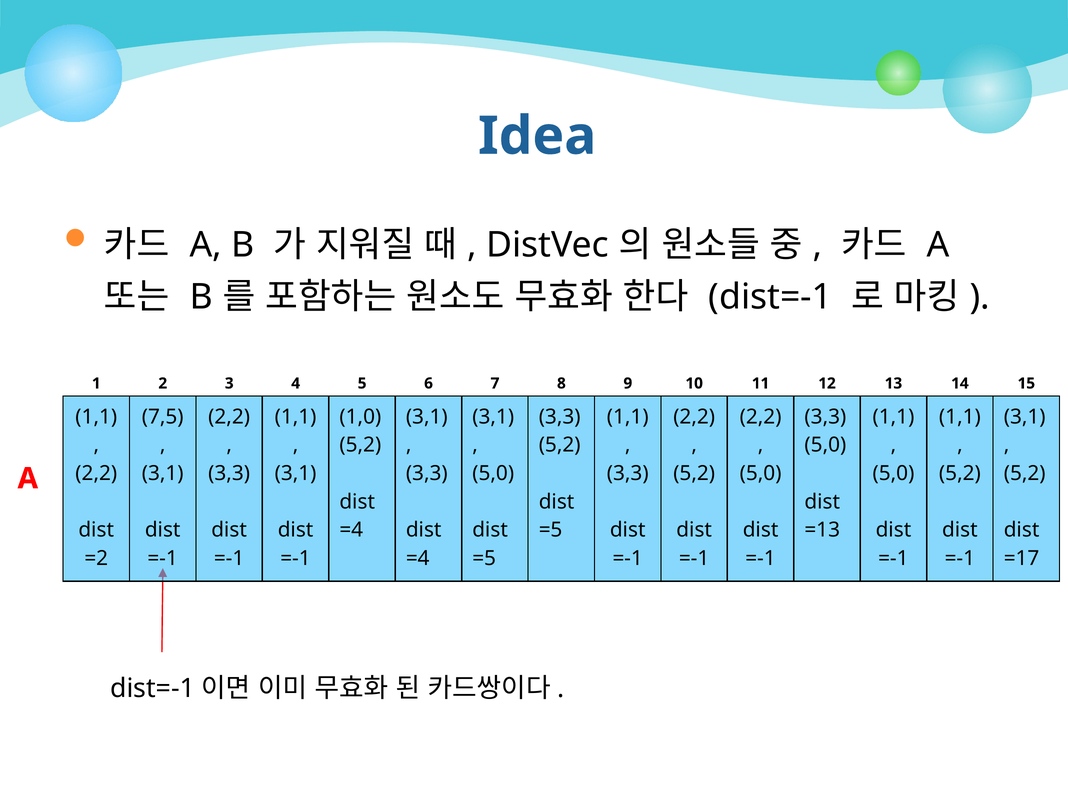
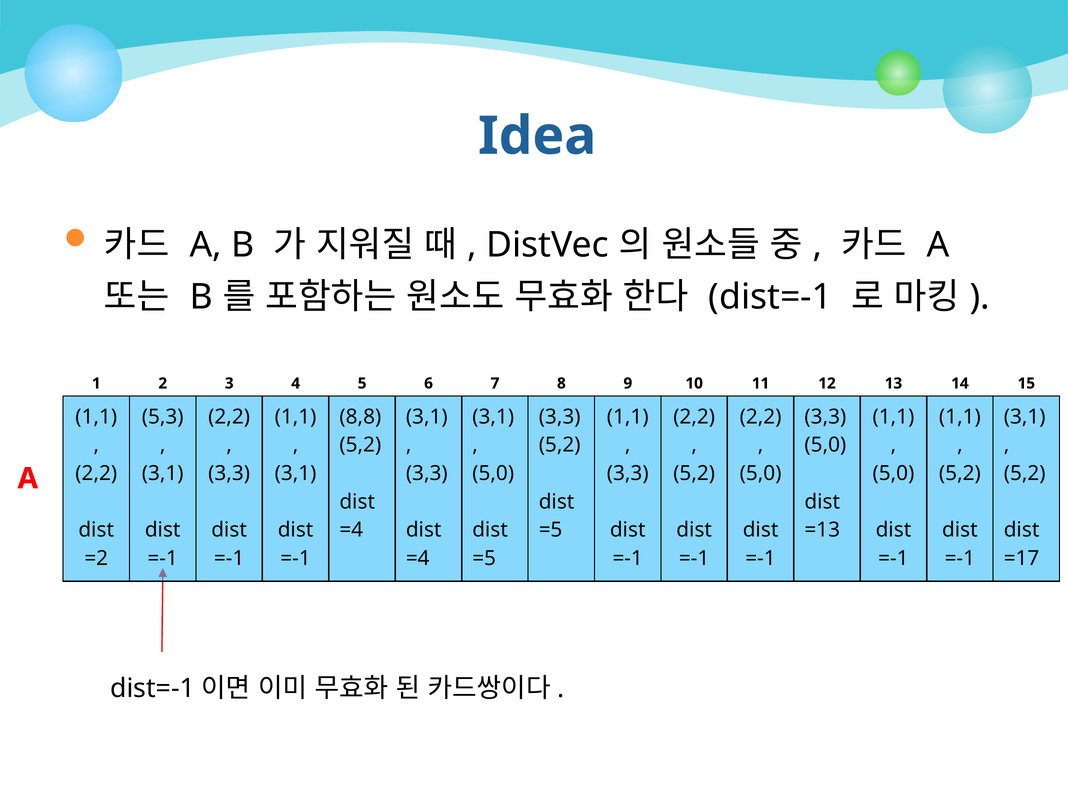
7,5: 7,5 -> 5,3
1,0: 1,0 -> 8,8
